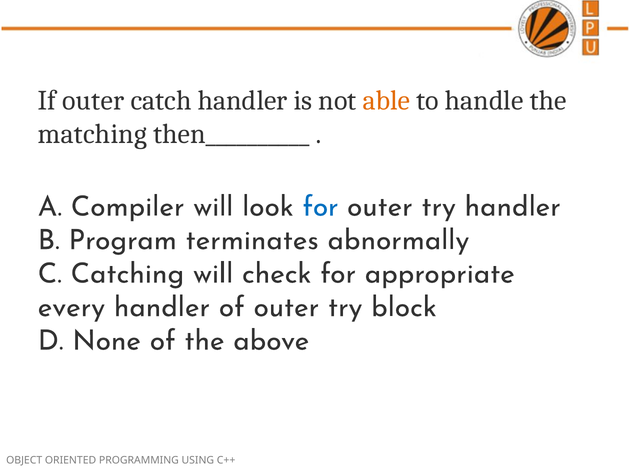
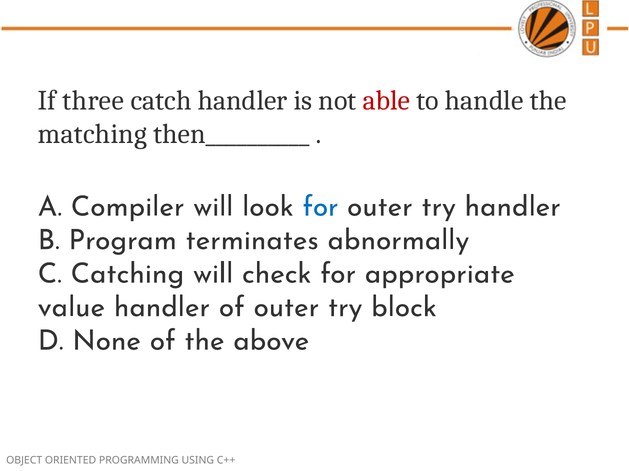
If outer: outer -> three
able colour: orange -> red
every: every -> value
